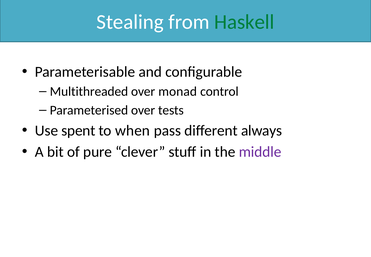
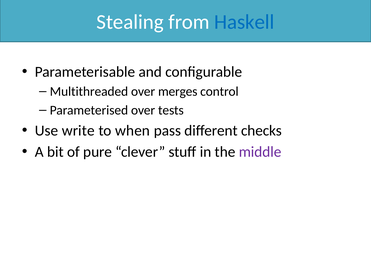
Haskell colour: green -> blue
monad: monad -> merges
spent: spent -> write
always: always -> checks
